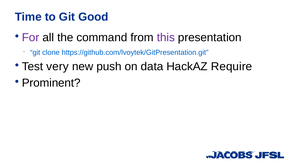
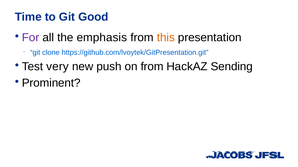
command: command -> emphasis
this colour: purple -> orange
on data: data -> from
Require: Require -> Sending
